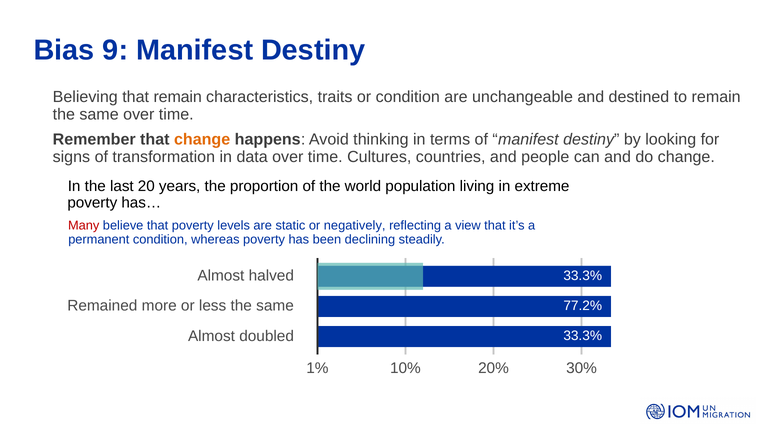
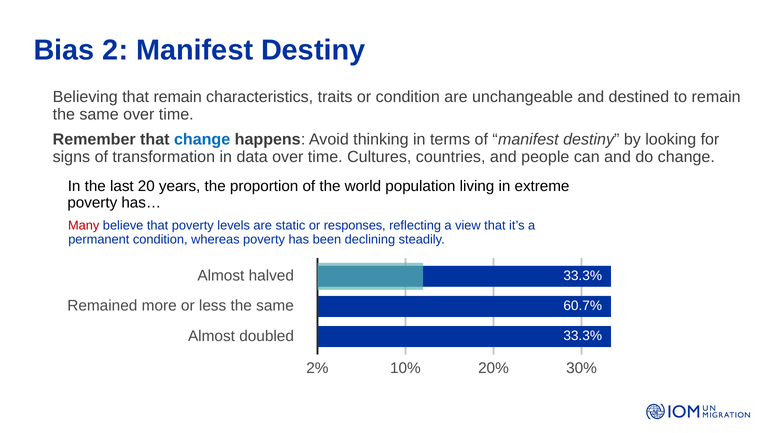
9: 9 -> 2
change at (202, 140) colour: orange -> blue
negatively: negatively -> responses
77.2%: 77.2% -> 60.7%
1%: 1% -> 2%
